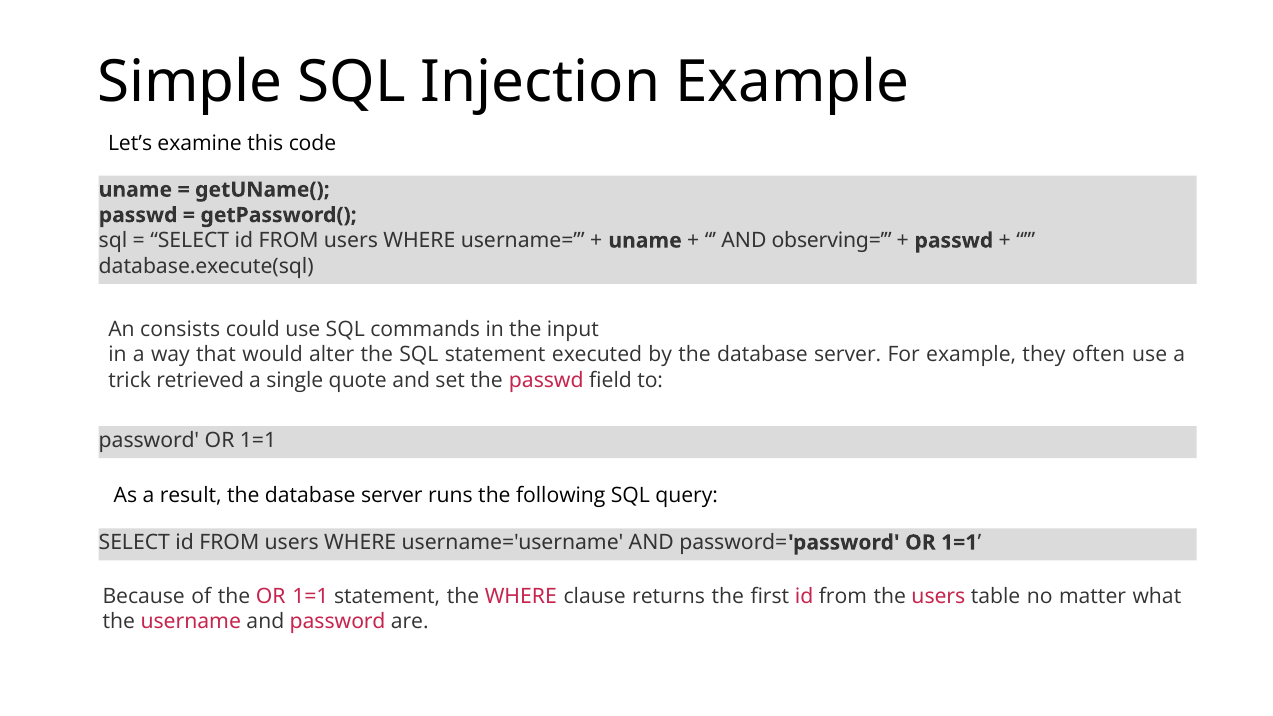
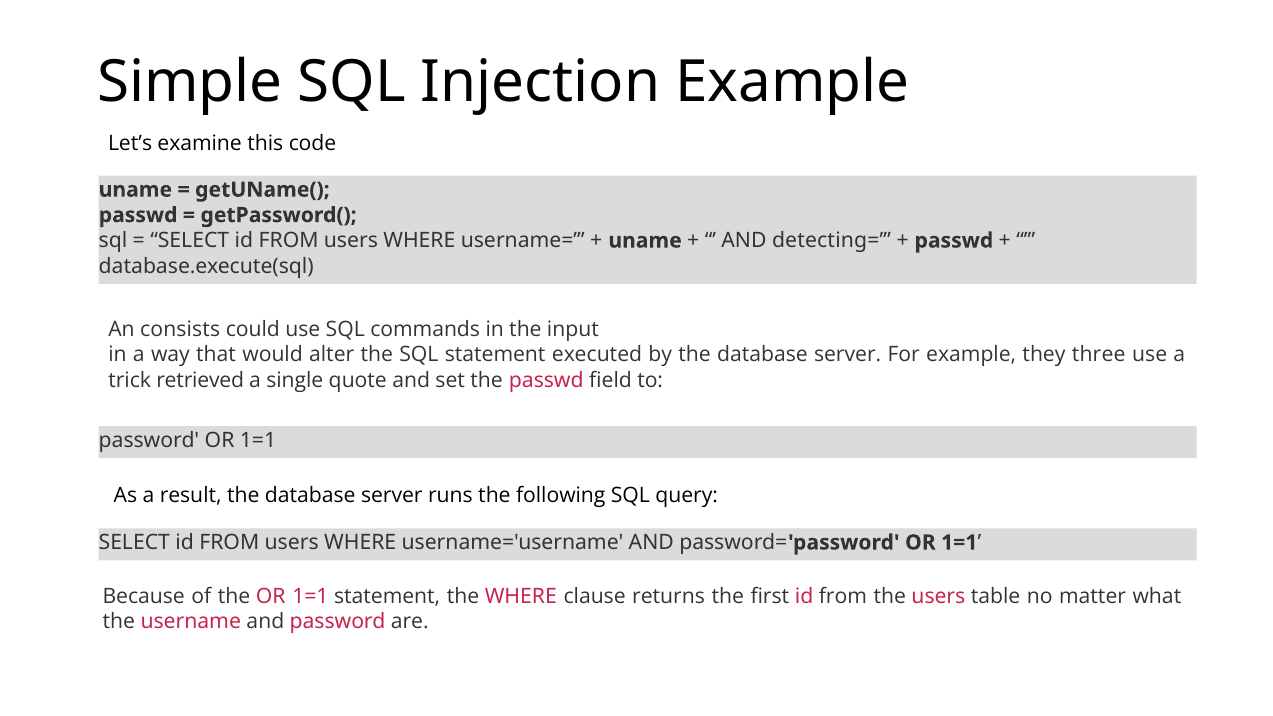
observing=: observing= -> detecting=
often: often -> three
